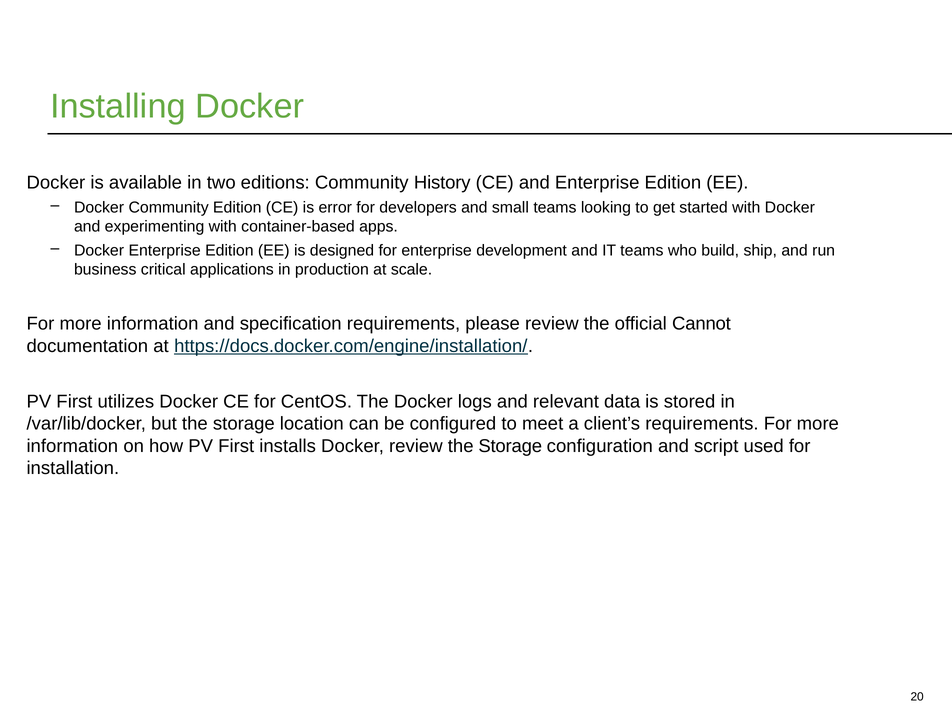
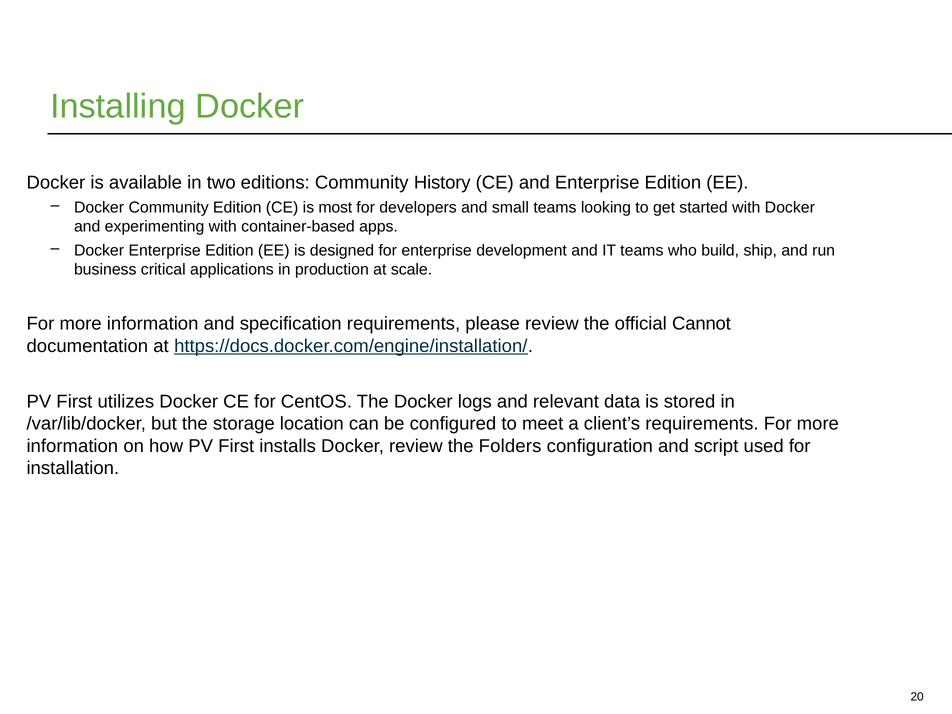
error: error -> most
review the Storage: Storage -> Folders
